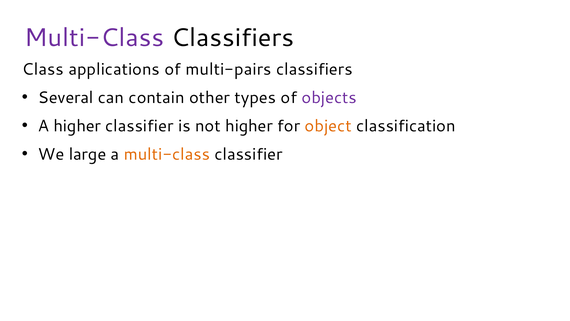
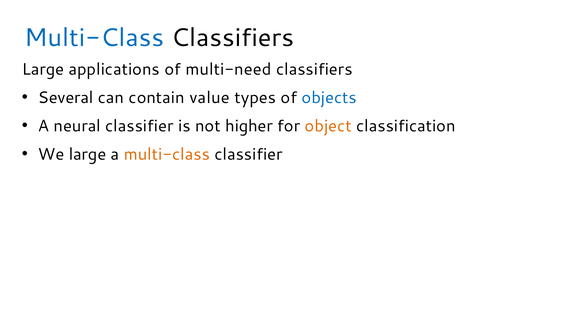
Multi-Class at (94, 38) colour: purple -> blue
Class at (43, 69): Class -> Large
multi-pairs: multi-pairs -> multi-need
other: other -> value
objects colour: purple -> blue
A higher: higher -> neural
